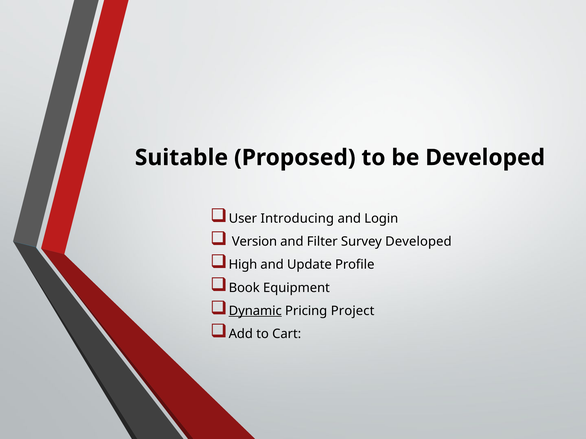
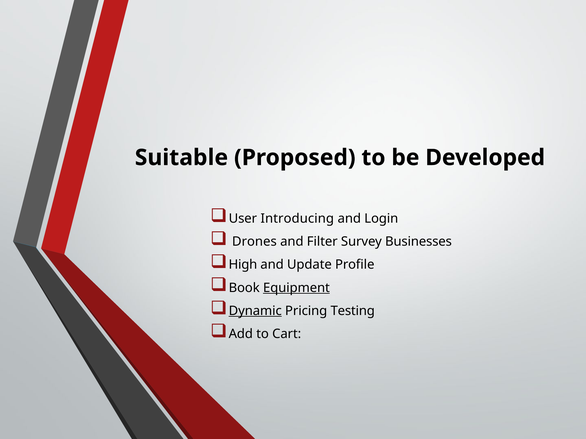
Version: Version -> Drones
Survey Developed: Developed -> Businesses
Equipment underline: none -> present
Project: Project -> Testing
